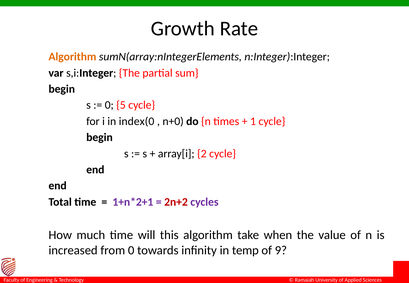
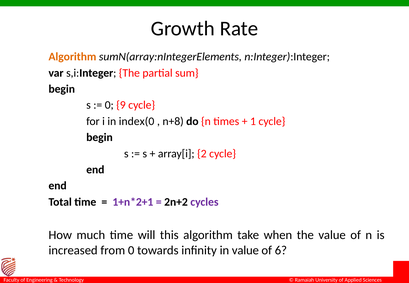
5: 5 -> 9
n+0: n+0 -> n+8
2n+2 colour: red -> black
in temp: temp -> value
9: 9 -> 6
